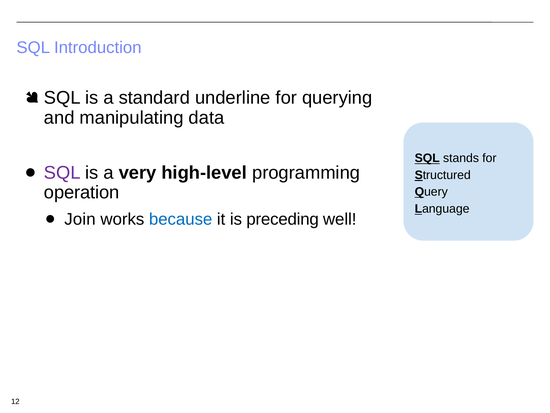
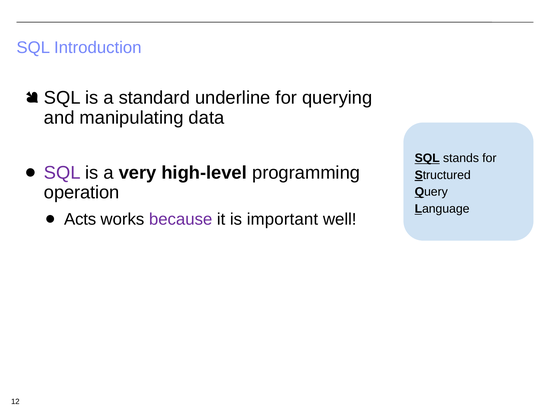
Join: Join -> Acts
because colour: blue -> purple
preceding: preceding -> important
